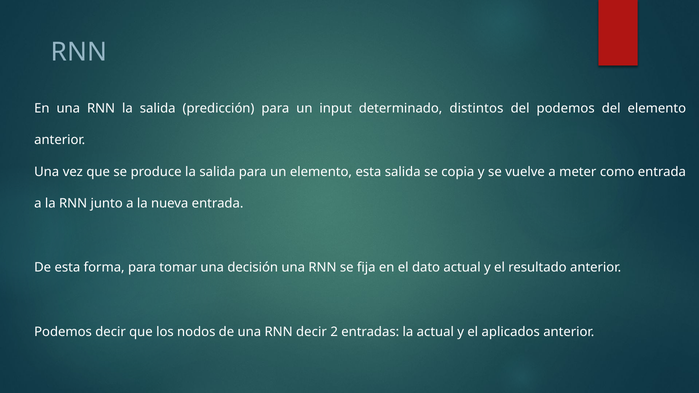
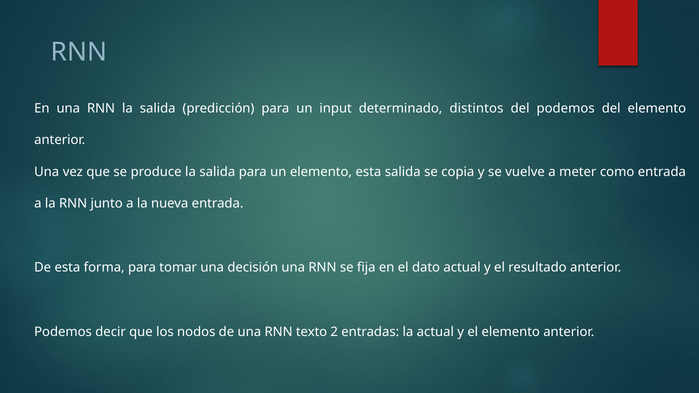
RNN decir: decir -> texto
el aplicados: aplicados -> elemento
